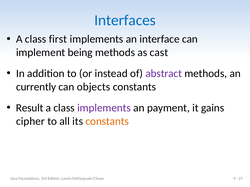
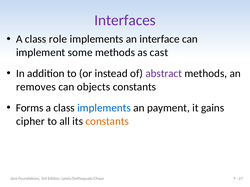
Interfaces colour: blue -> purple
first: first -> role
being: being -> some
currently: currently -> removes
Result: Result -> Forms
implements at (104, 108) colour: purple -> blue
